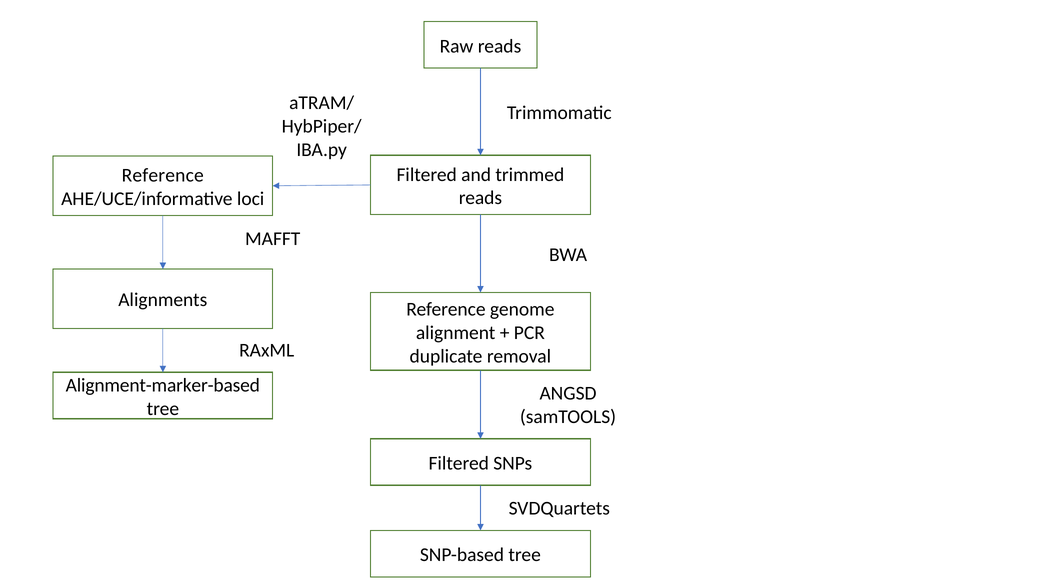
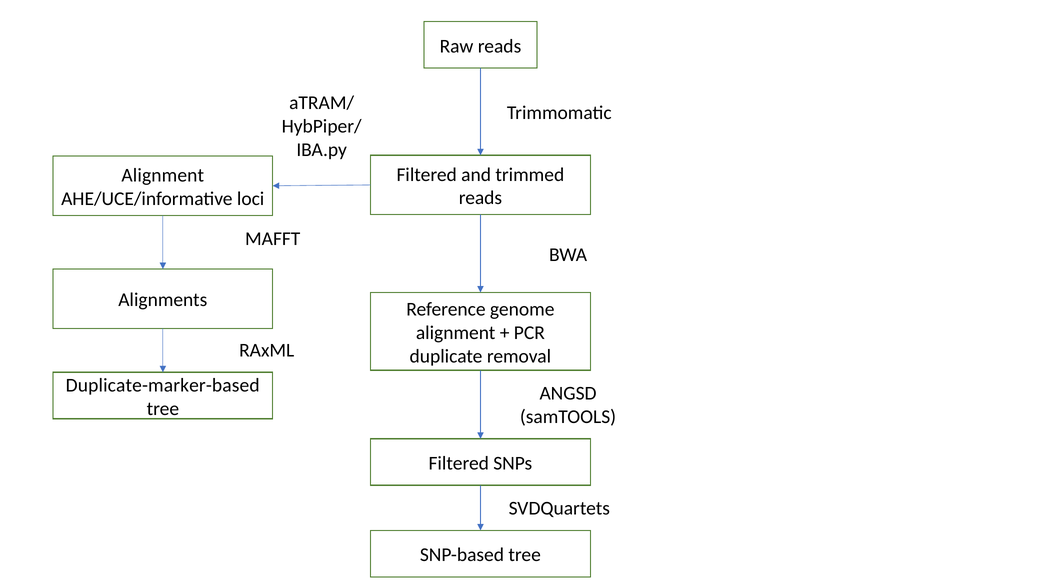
Reference at (163, 175): Reference -> Alignment
Alignment-marker-based: Alignment-marker-based -> Duplicate-marker-based
